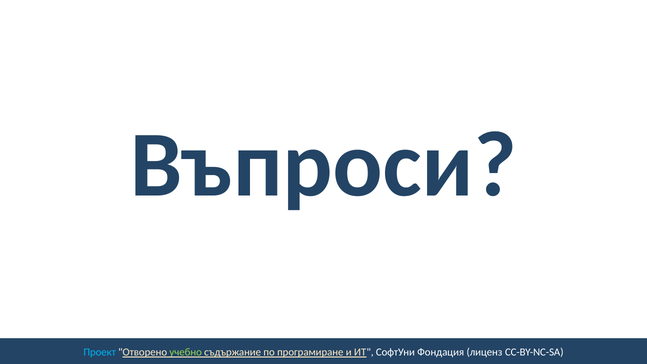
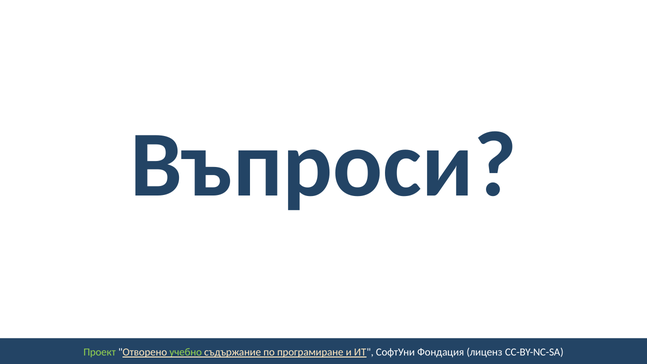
Проект colour: light blue -> light green
